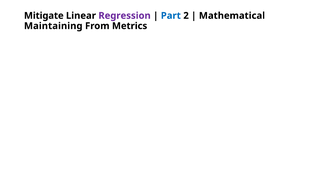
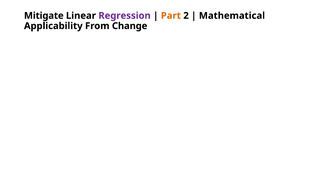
Part colour: blue -> orange
Maintaining: Maintaining -> Applicability
Metrics: Metrics -> Change
